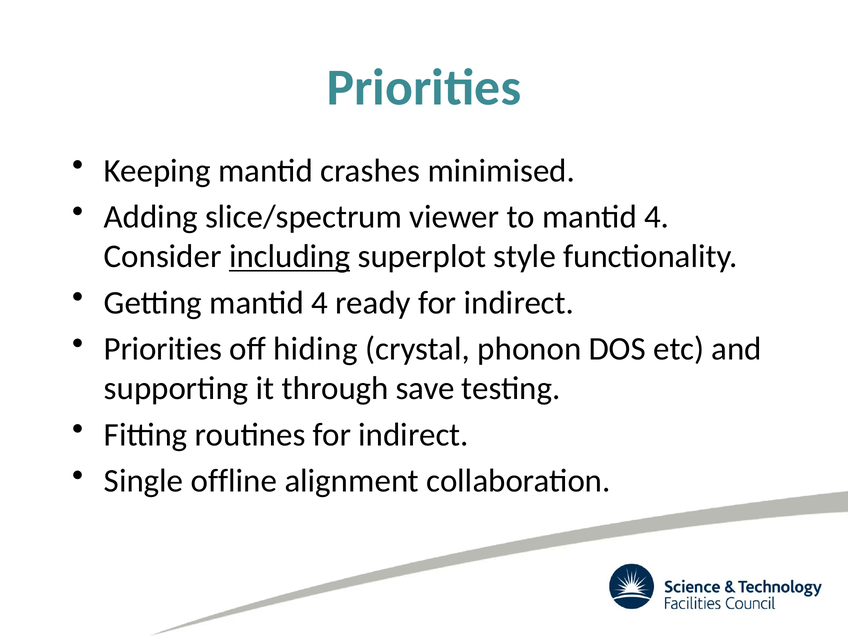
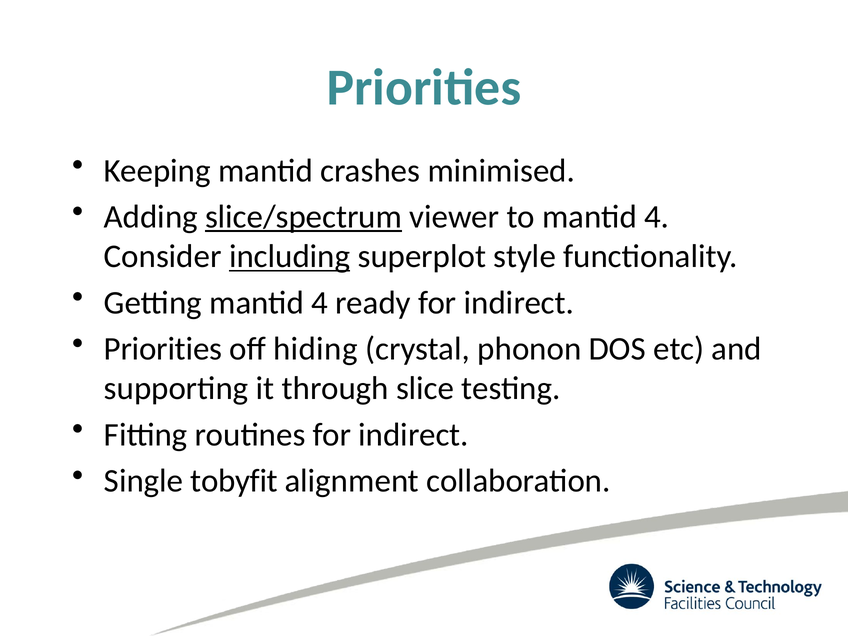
slice/spectrum underline: none -> present
save: save -> slice
offline: offline -> tobyfit
